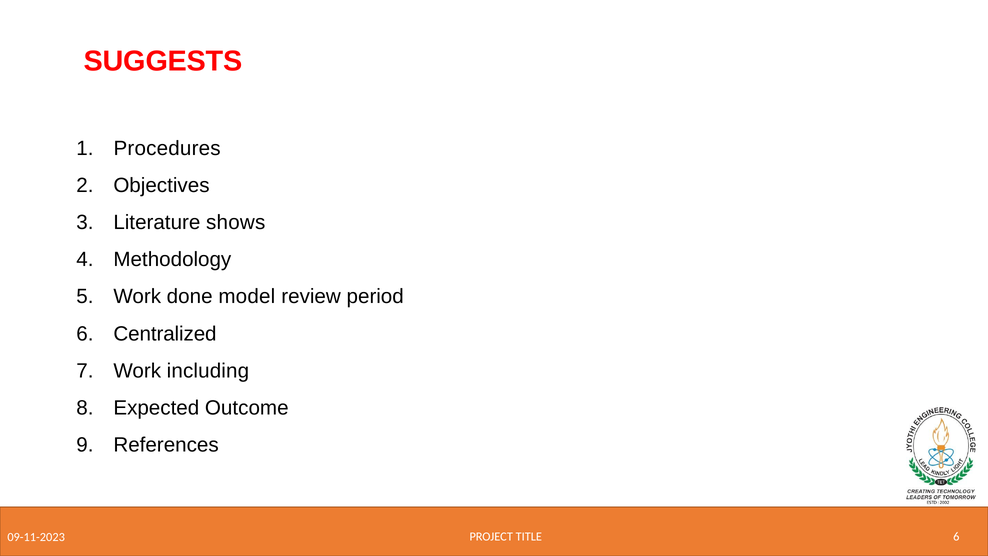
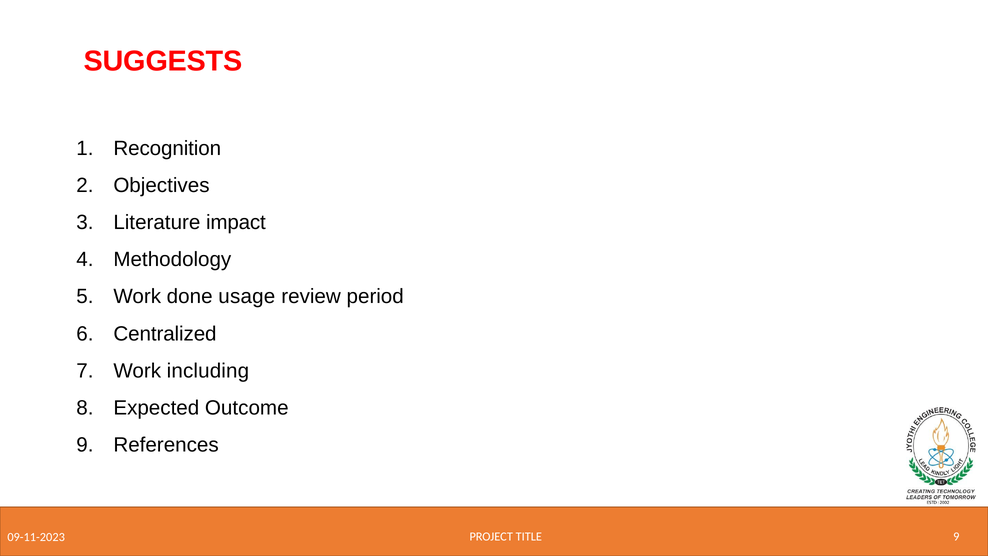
Procedures: Procedures -> Recognition
shows: shows -> impact
model: model -> usage
09-11-2023 6: 6 -> 9
